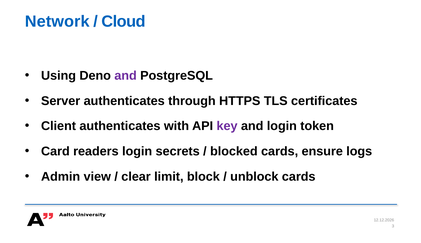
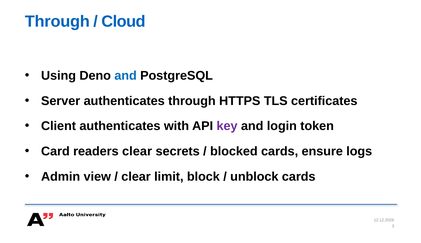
Network at (57, 21): Network -> Through
and at (126, 76) colour: purple -> blue
readers login: login -> clear
